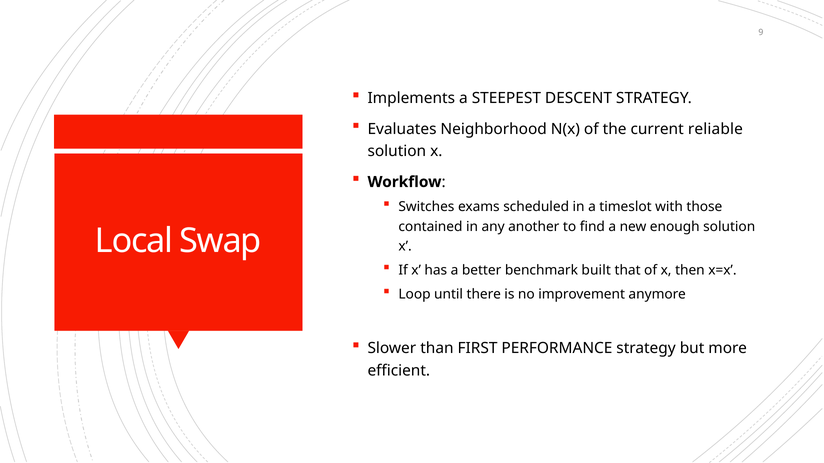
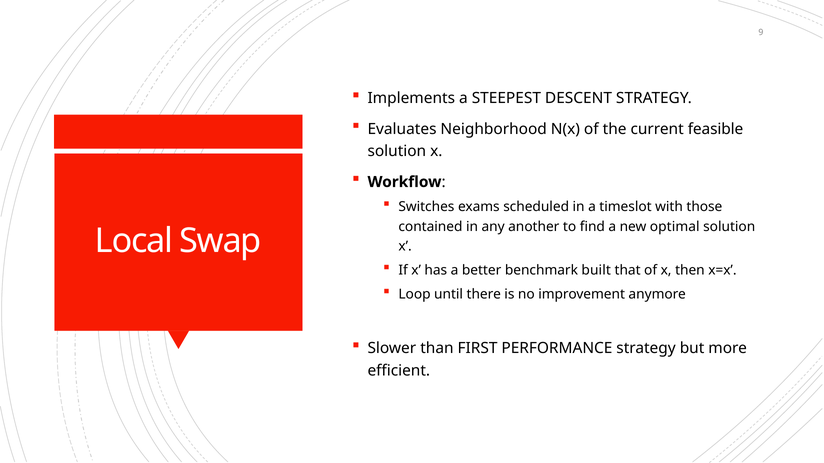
reliable: reliable -> feasible
enough: enough -> optimal
